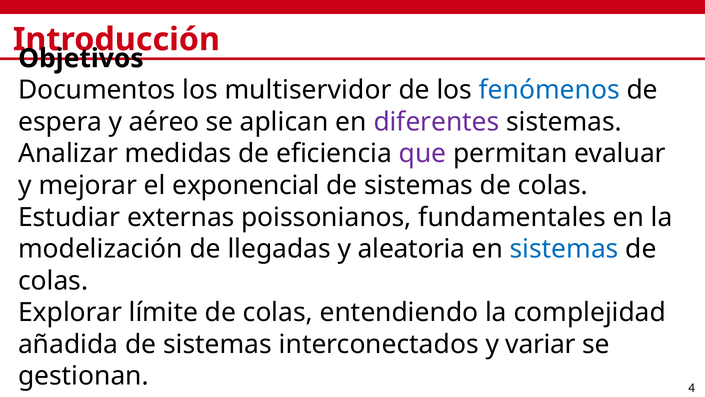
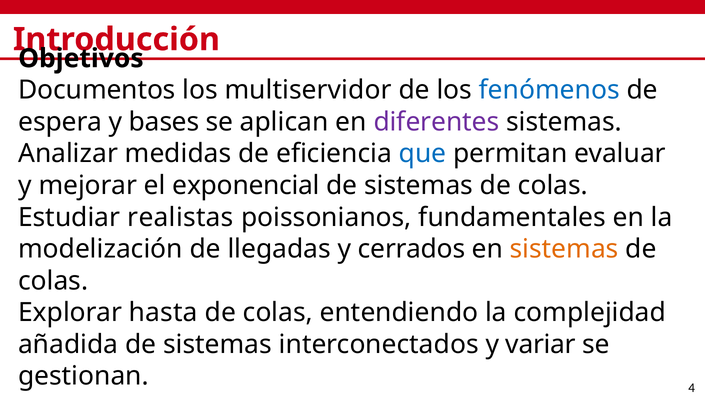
aéreo: aéreo -> bases
que colour: purple -> blue
externas: externas -> realistas
aleatoria: aleatoria -> cerrados
sistemas at (564, 249) colour: blue -> orange
límite: límite -> hasta
